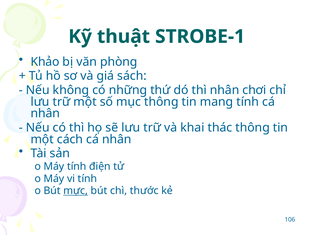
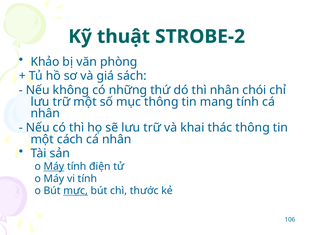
STROBE-1: STROBE-1 -> STROBE-2
chơi: chơi -> chói
Máy at (54, 167) underline: none -> present
